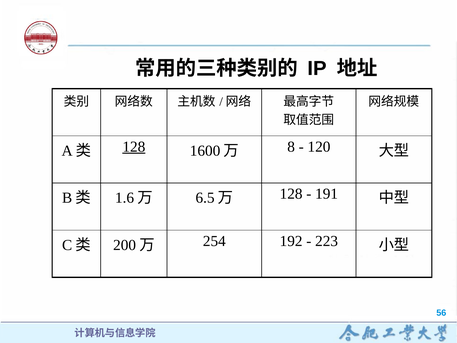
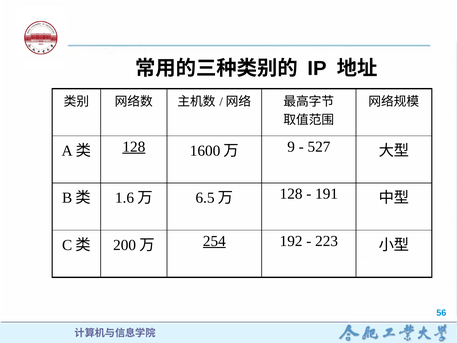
8: 8 -> 9
120: 120 -> 527
254 underline: none -> present
